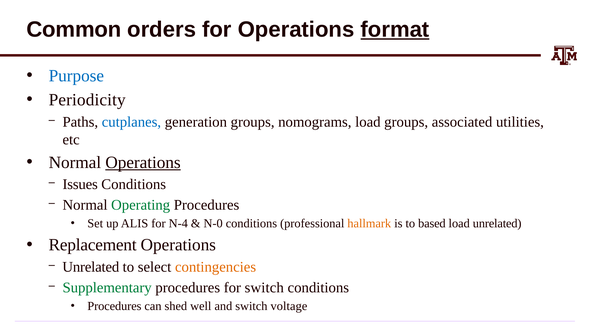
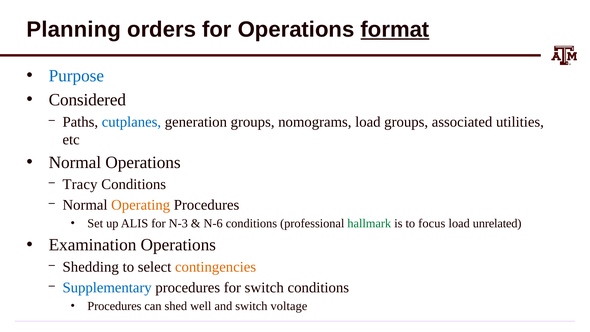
Common: Common -> Planning
Periodicity: Periodicity -> Considered
Operations at (143, 162) underline: present -> none
Issues: Issues -> Tracy
Operating colour: green -> orange
N-4: N-4 -> N-3
N-0: N-0 -> N-6
hallmark colour: orange -> green
based: based -> focus
Replacement: Replacement -> Examination
Unrelated at (91, 267): Unrelated -> Shedding
Supplementary colour: green -> blue
